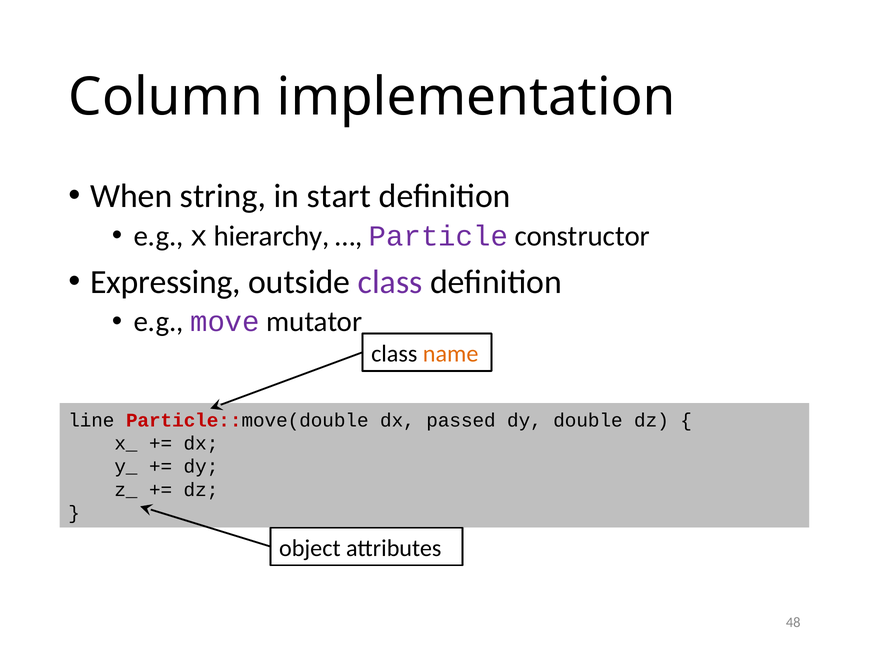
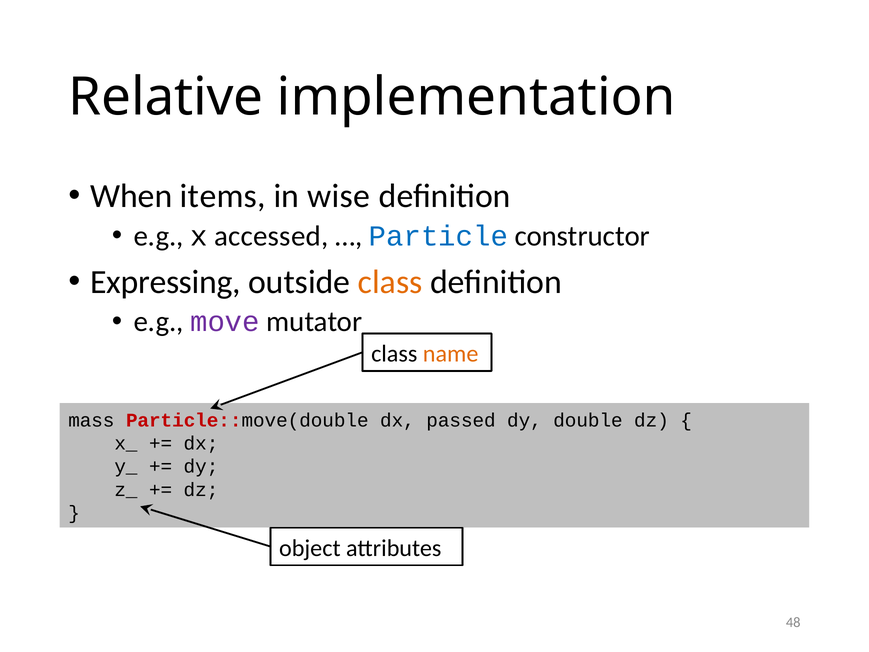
Column: Column -> Relative
string: string -> items
start: start -> wise
hierarchy: hierarchy -> accessed
Particle colour: purple -> blue
class at (390, 282) colour: purple -> orange
line: line -> mass
